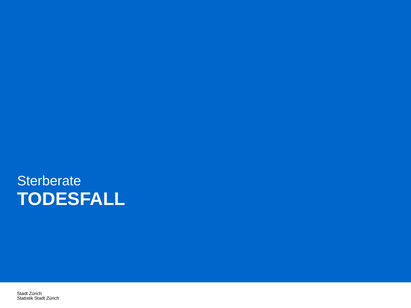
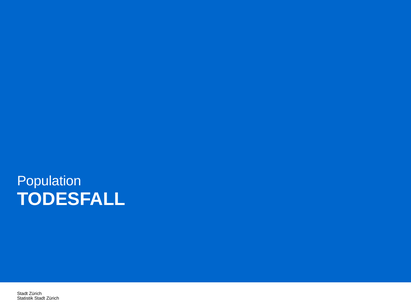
Sterberate: Sterberate -> Population
